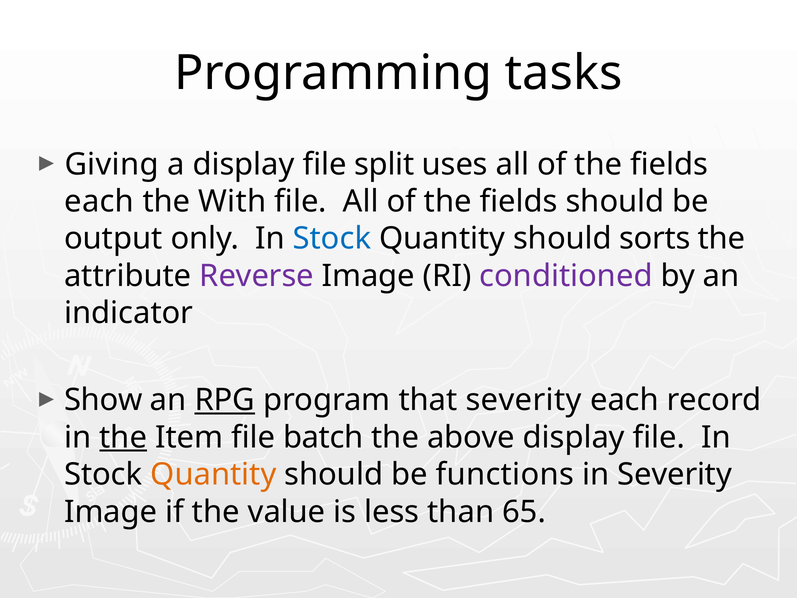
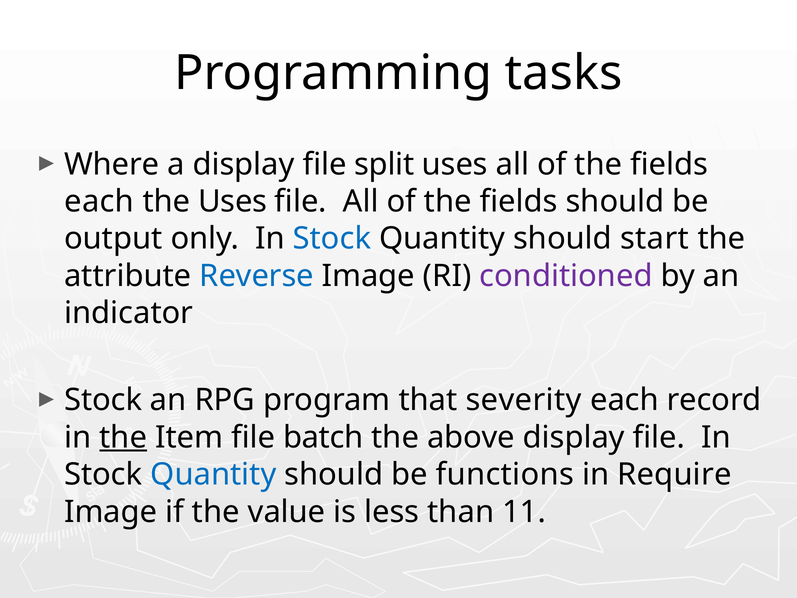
Giving: Giving -> Where
the With: With -> Uses
sorts: sorts -> start
Reverse colour: purple -> blue
Show at (103, 400): Show -> Stock
RPG underline: present -> none
Quantity at (213, 474) colour: orange -> blue
in Severity: Severity -> Require
65: 65 -> 11
